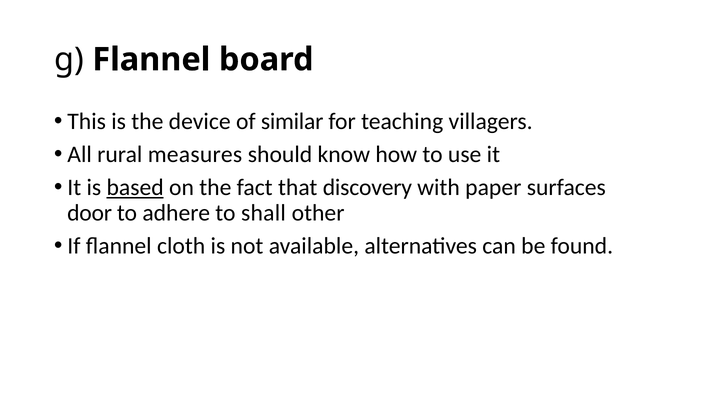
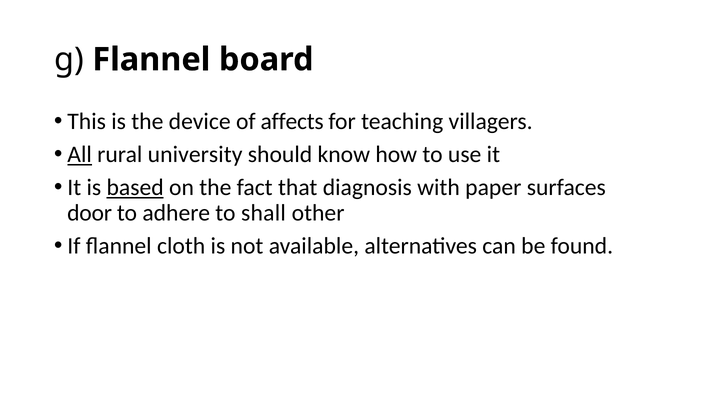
similar: similar -> affects
All underline: none -> present
measures: measures -> university
discovery: discovery -> diagnosis
